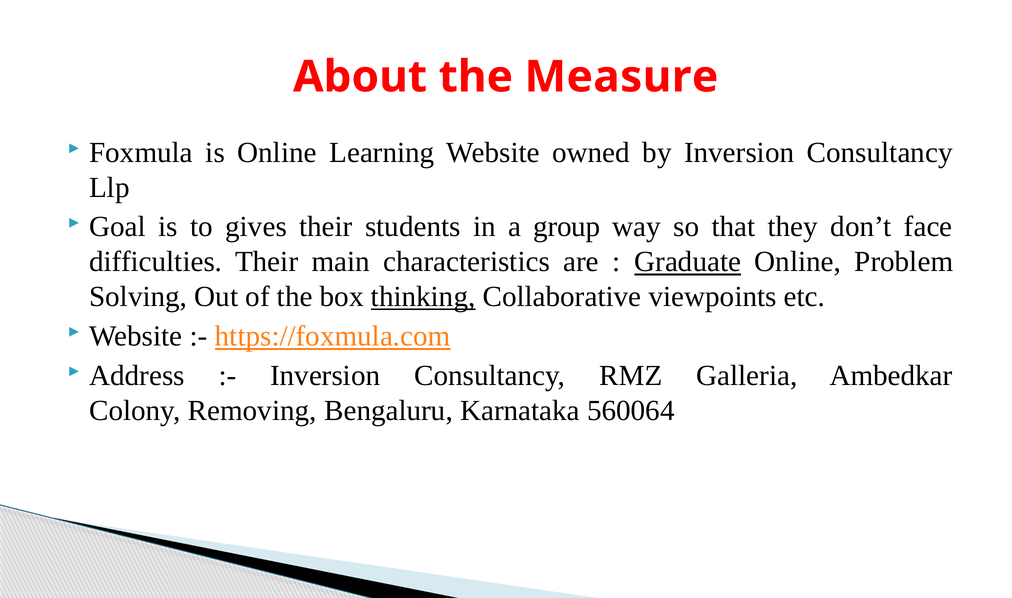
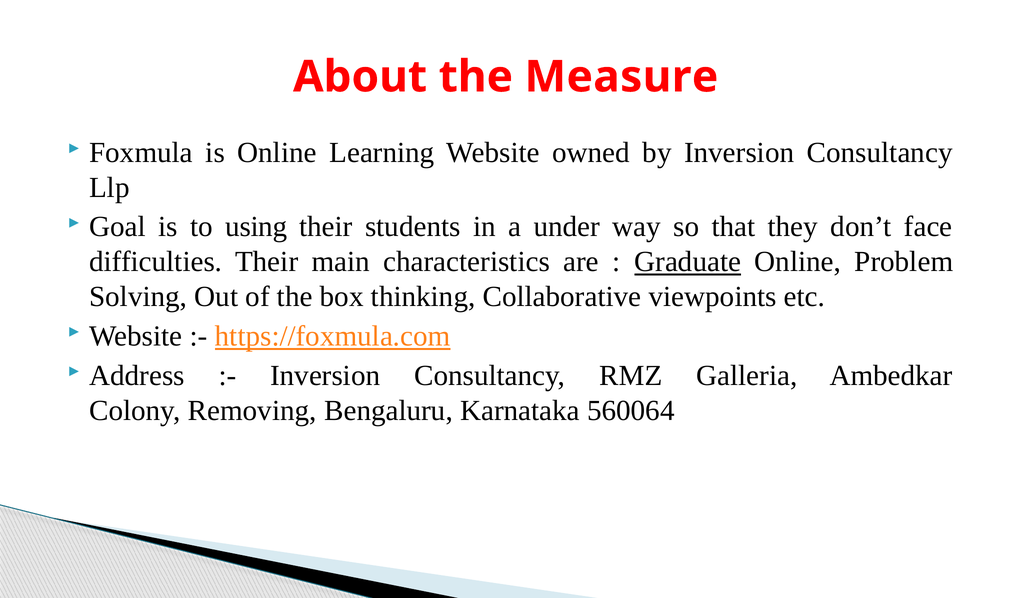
gives: gives -> using
group: group -> under
thinking underline: present -> none
